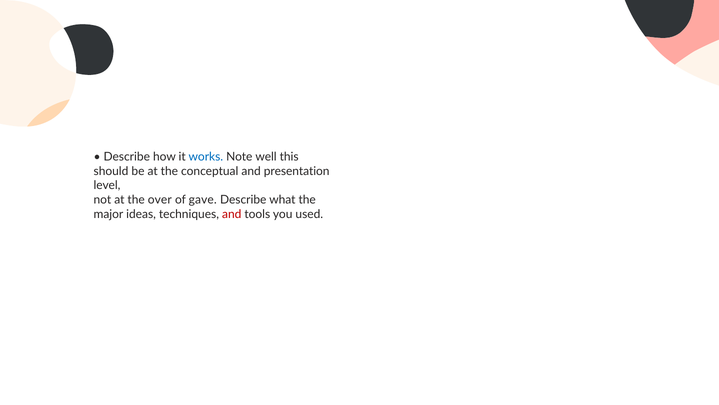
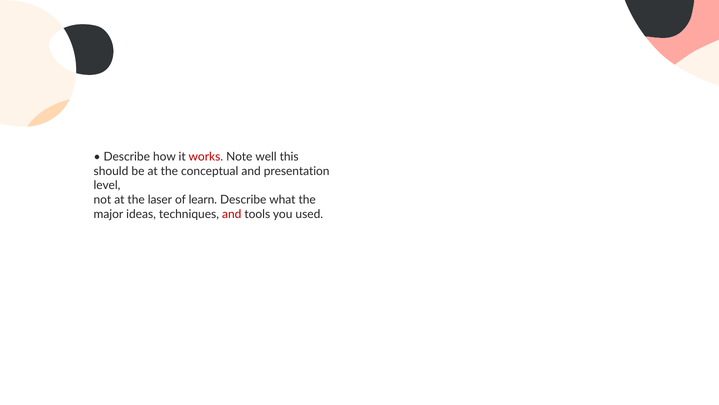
works colour: blue -> red
over: over -> laser
gave: gave -> learn
